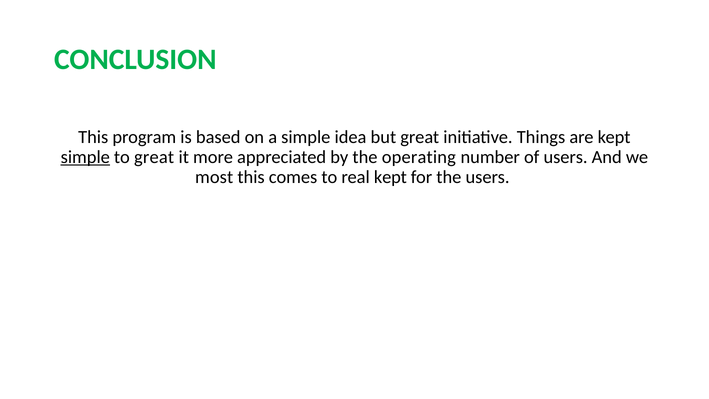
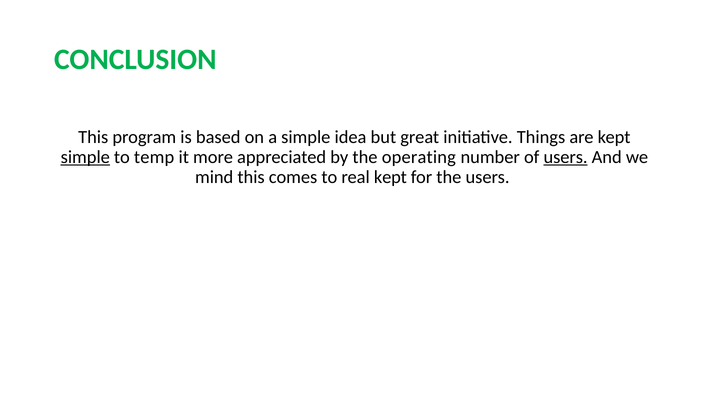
to great: great -> temp
users at (566, 157) underline: none -> present
most: most -> mind
